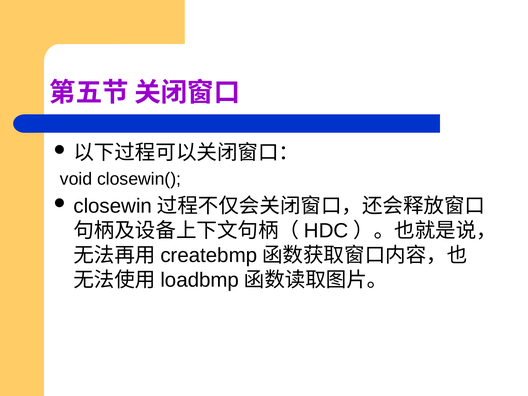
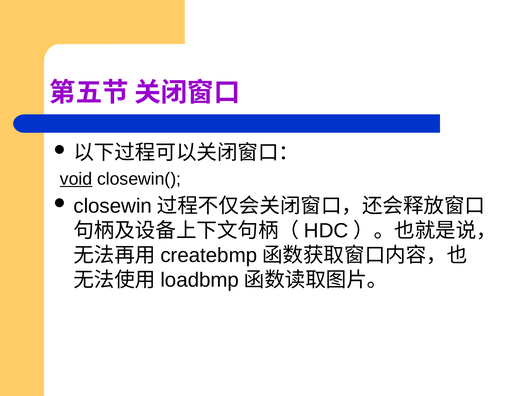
void underline: none -> present
